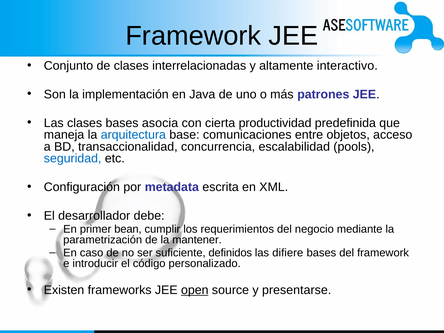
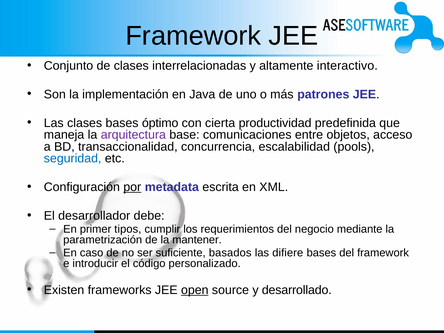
asocia: asocia -> óptimo
arquitectura colour: blue -> purple
por underline: none -> present
bean: bean -> tipos
definidos: definidos -> basados
presentarse: presentarse -> desarrollado
